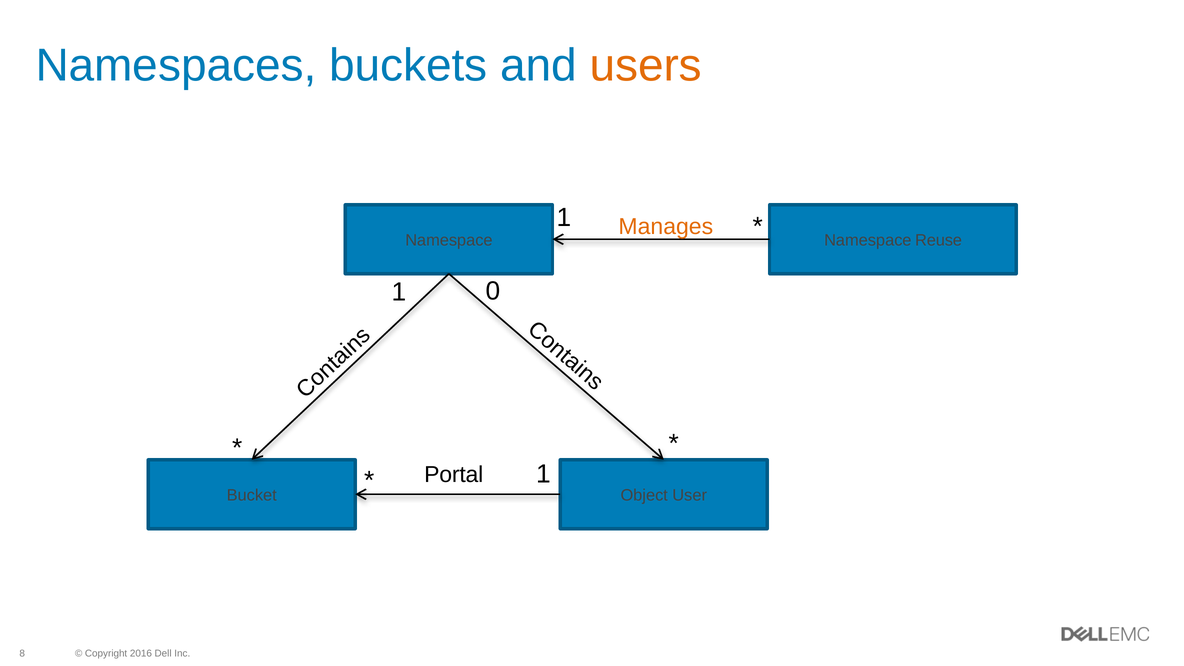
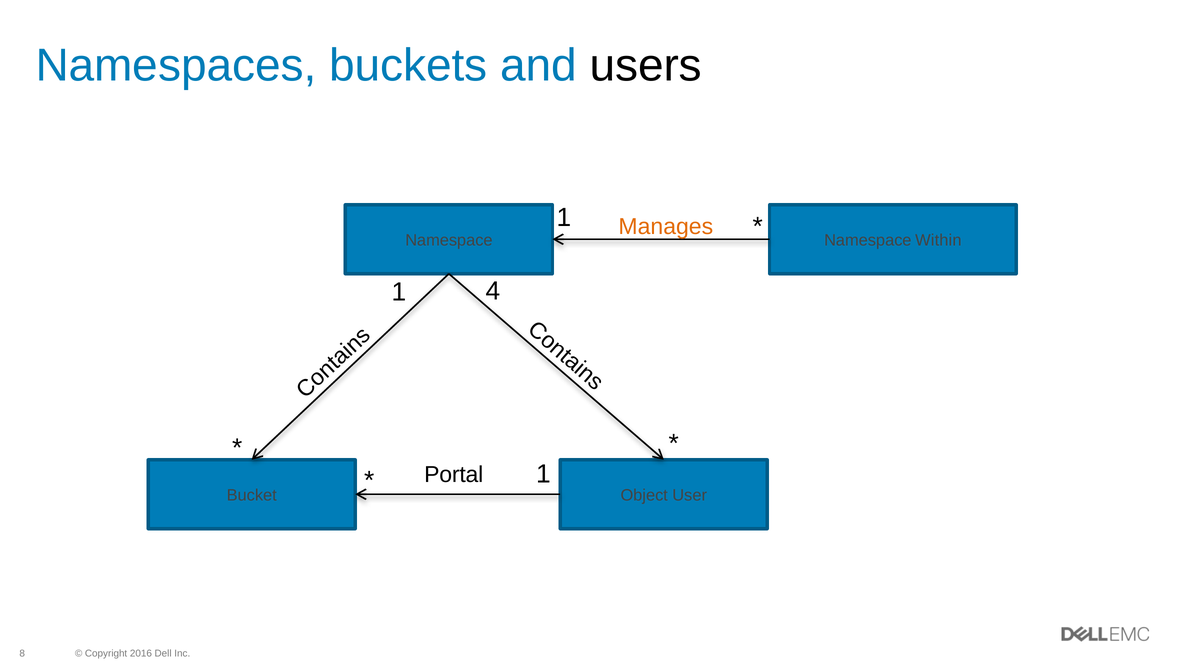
users colour: orange -> black
Reuse: Reuse -> Within
0: 0 -> 4
